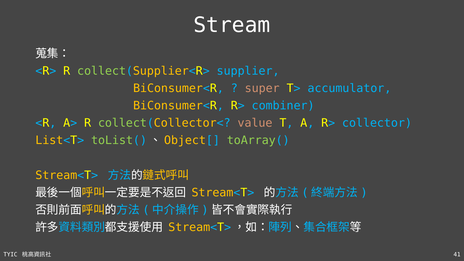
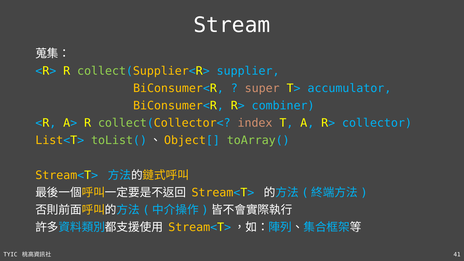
value: value -> index
